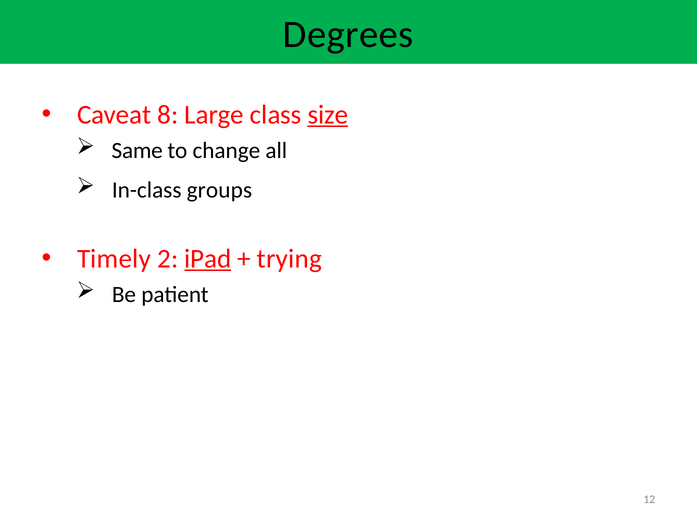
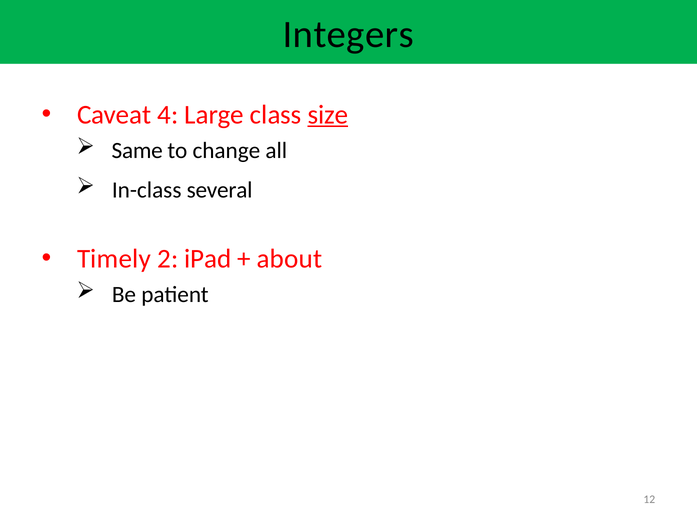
Degrees: Degrees -> Integers
8: 8 -> 4
groups: groups -> several
iPad underline: present -> none
trying: trying -> about
